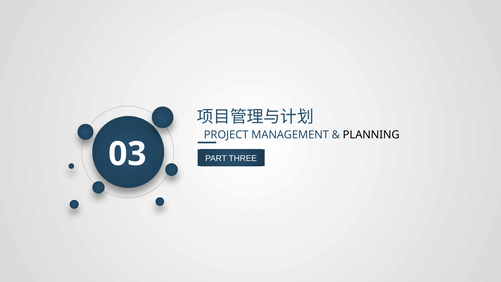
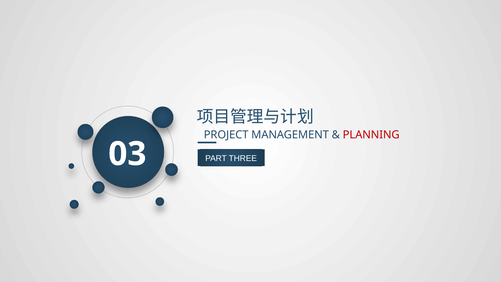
PLANNING colour: black -> red
